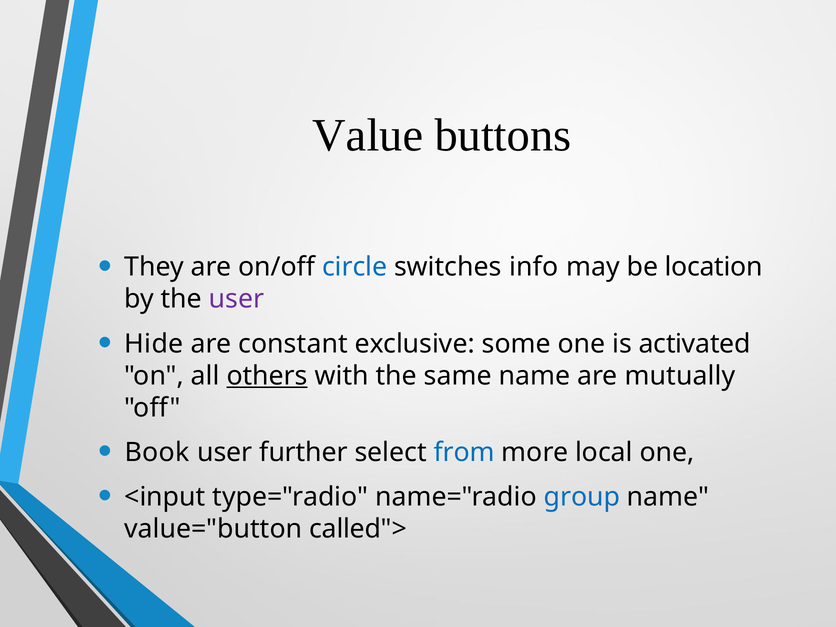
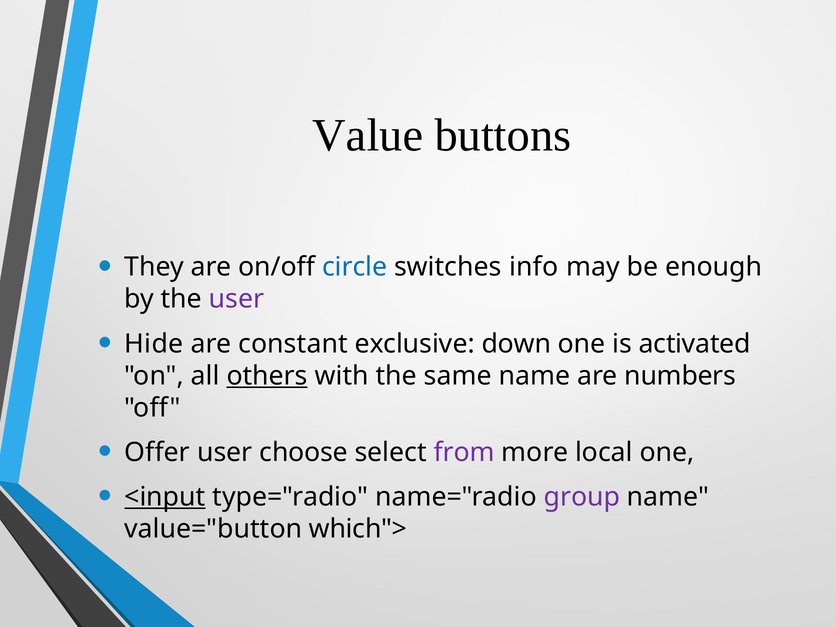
location: location -> enough
some: some -> down
mutually: mutually -> numbers
Book: Book -> Offer
further: further -> choose
from colour: blue -> purple
<input underline: none -> present
group colour: blue -> purple
called">: called"> -> which">
